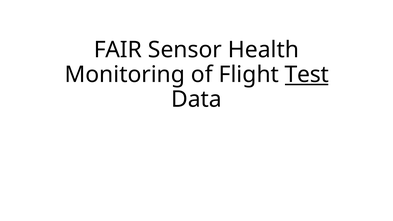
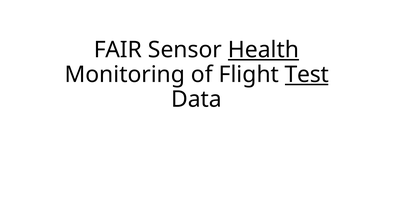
Health underline: none -> present
